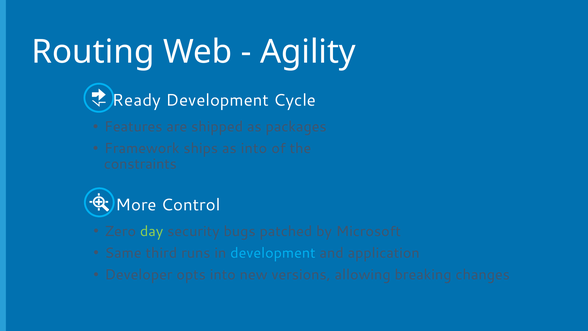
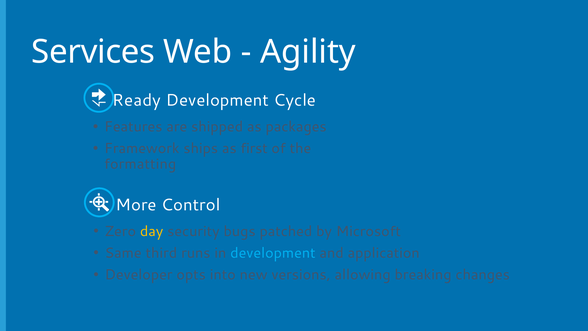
Routing: Routing -> Services
as into: into -> first
constraints: constraints -> formatting
day colour: light green -> yellow
